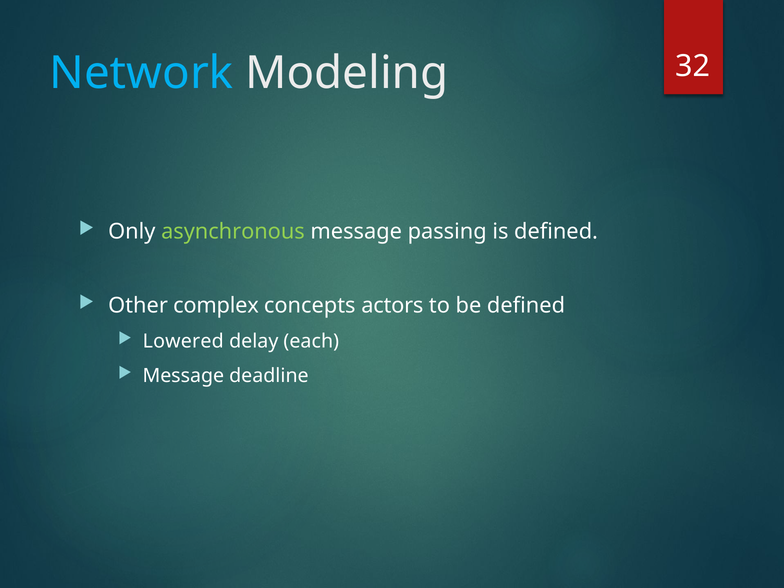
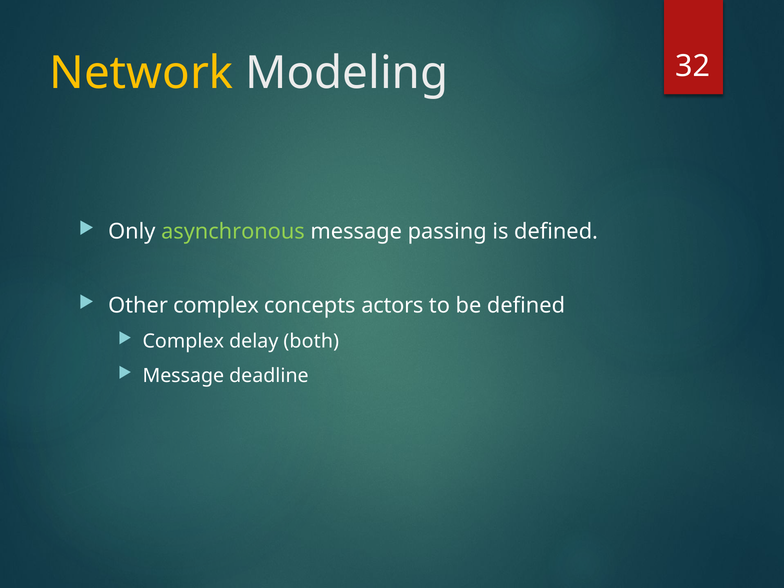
Network colour: light blue -> yellow
Lowered at (183, 341): Lowered -> Complex
each: each -> both
